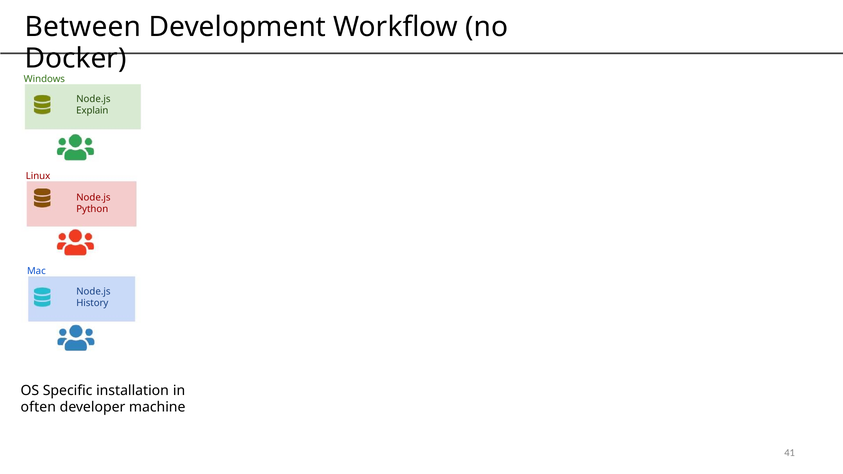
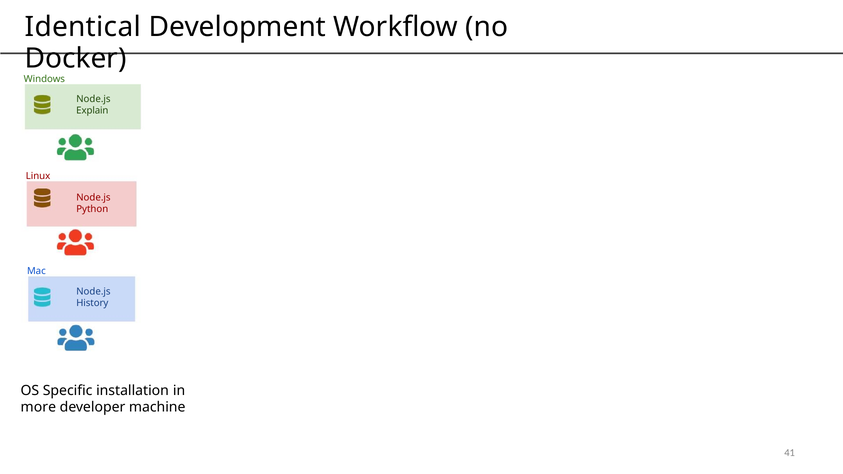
Between: Between -> Identical
often: often -> more
